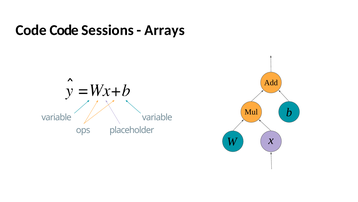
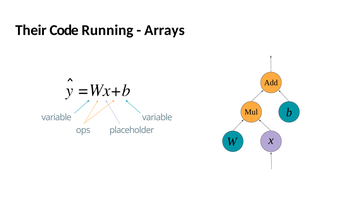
Code at (31, 30): Code -> Their
Sessions: Sessions -> Running
